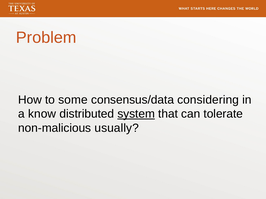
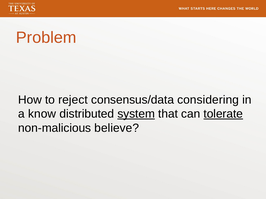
some: some -> reject
tolerate underline: none -> present
usually: usually -> believe
